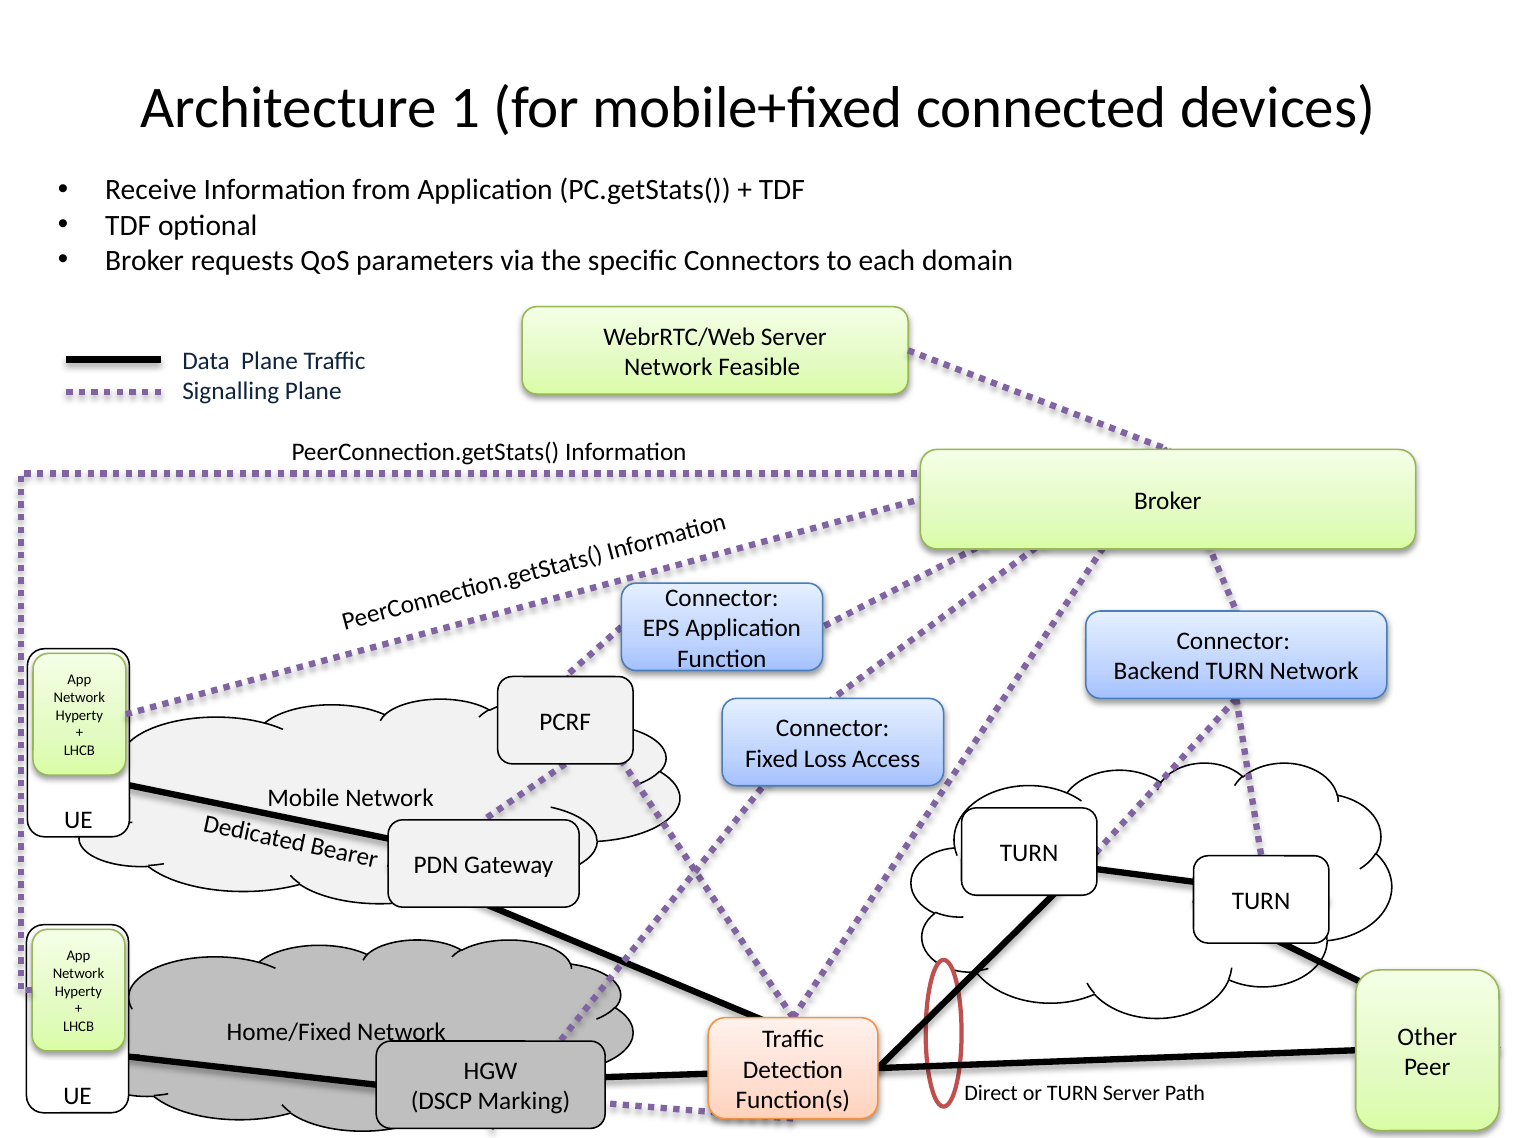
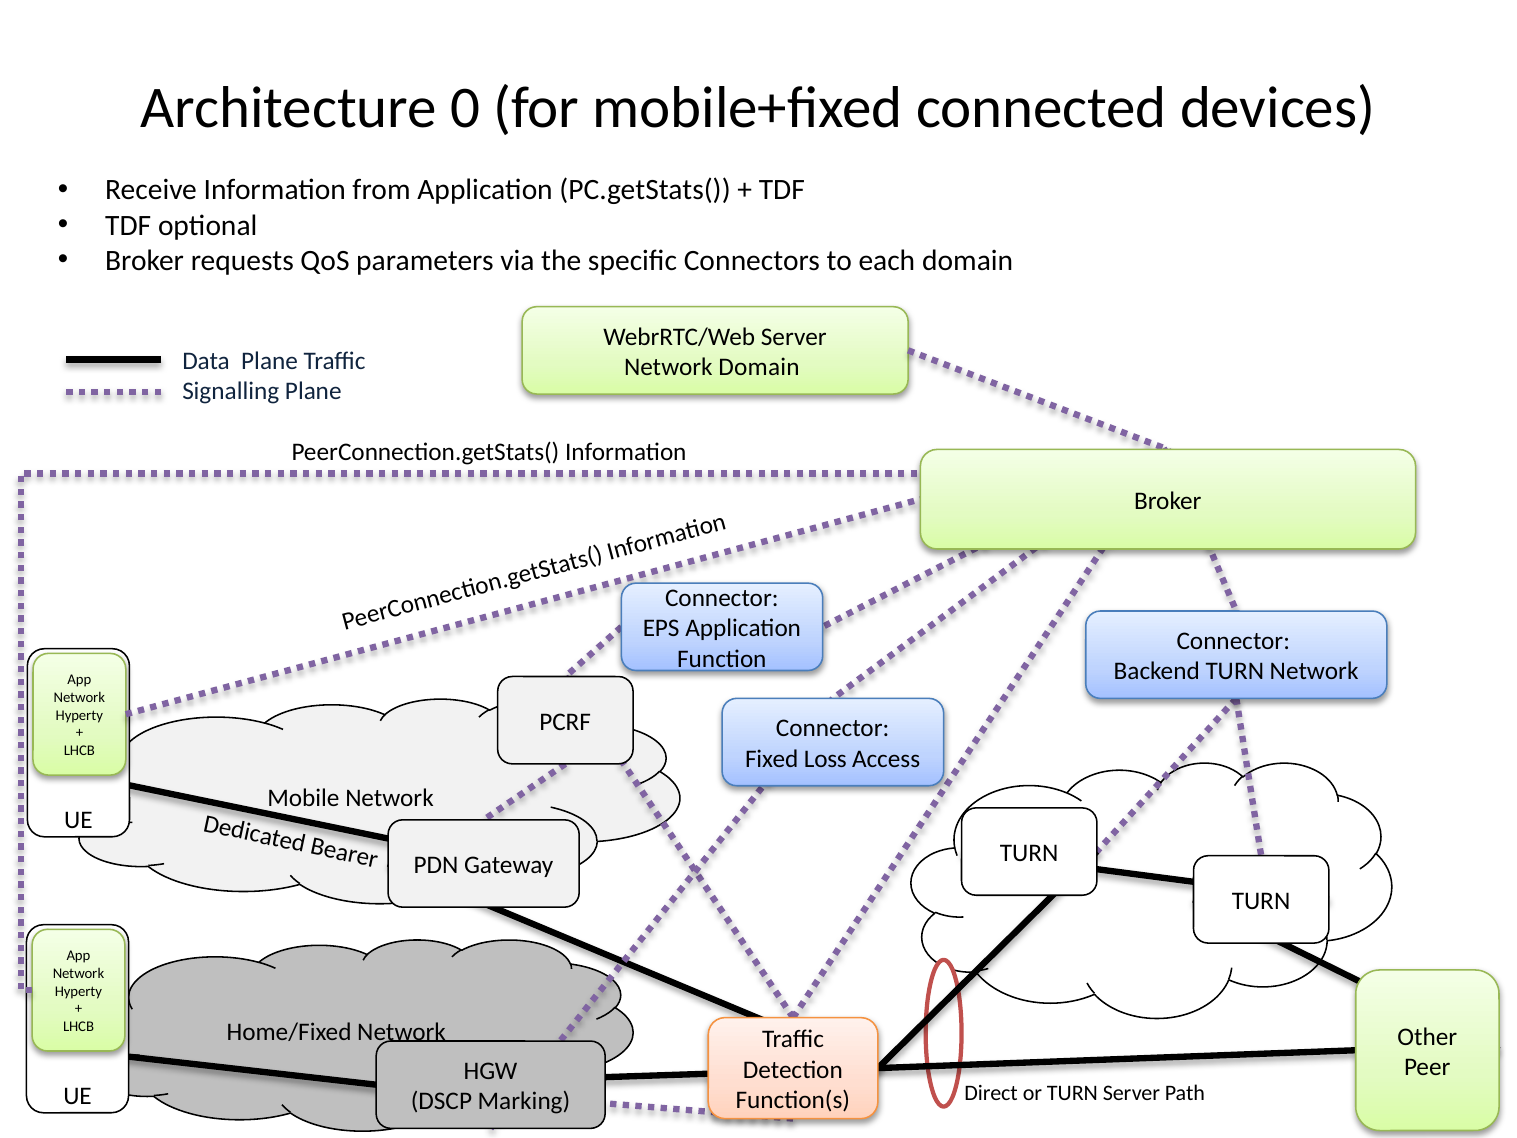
1: 1 -> 0
Network Feasible: Feasible -> Domain
